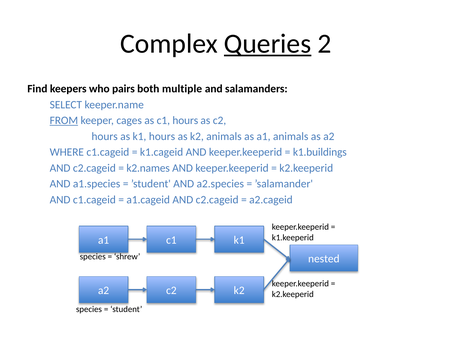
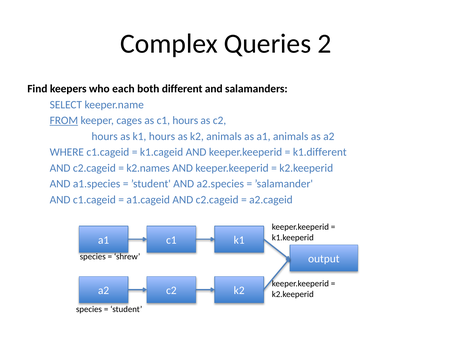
Queries underline: present -> none
pairs: pairs -> each
multiple: multiple -> different
k1.buildings: k1.buildings -> k1.different
nested: nested -> output
